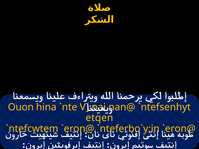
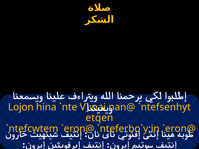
Ouon: Ouon -> Lojon
